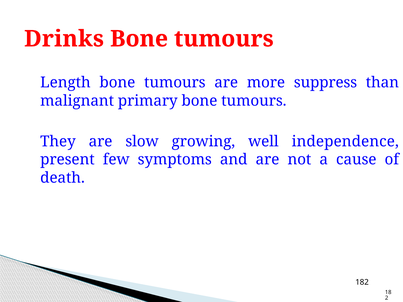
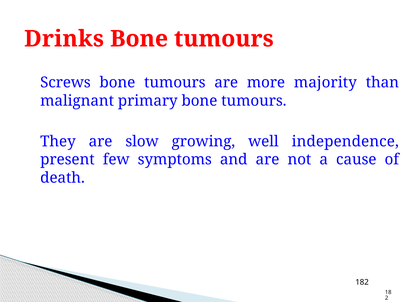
Length: Length -> Screws
suppress: suppress -> majority
